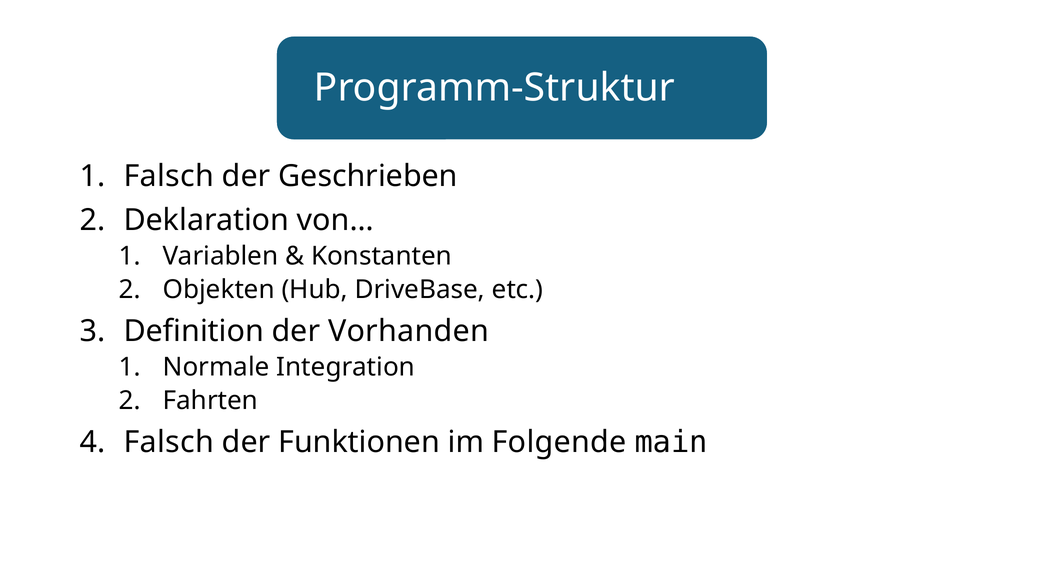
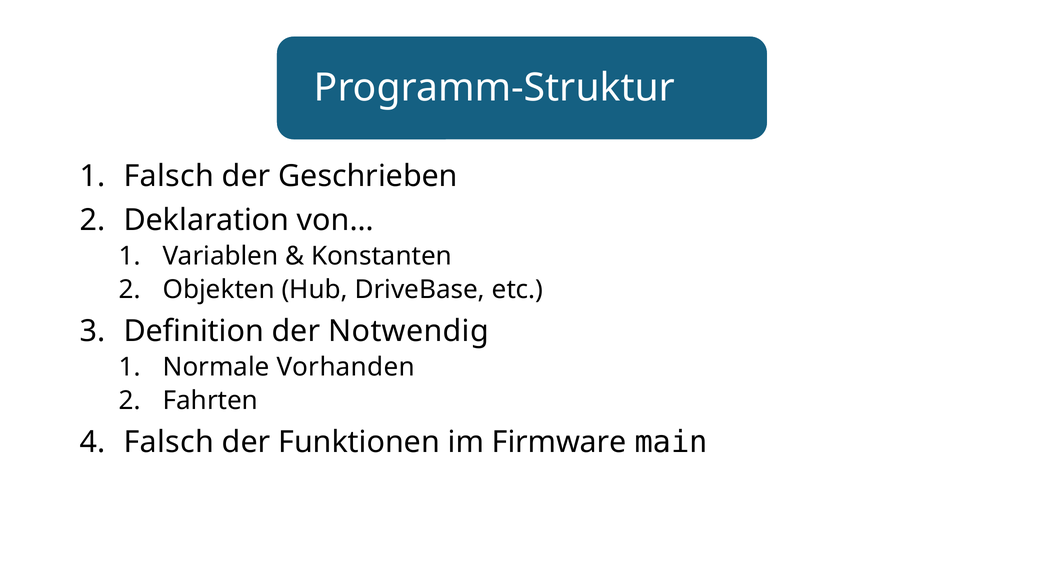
Vorhanden: Vorhanden -> Notwendig
Integration: Integration -> Vorhanden
Folgende: Folgende -> Firmware
